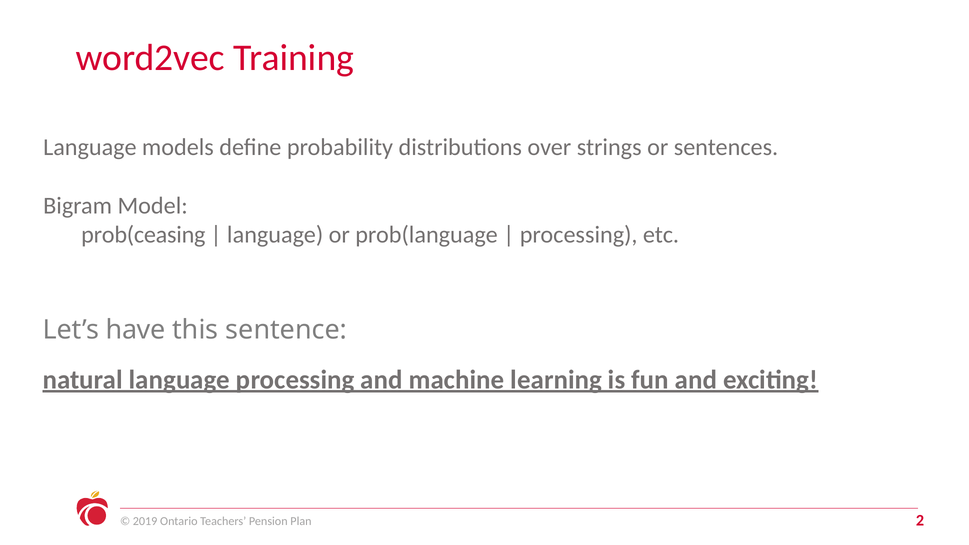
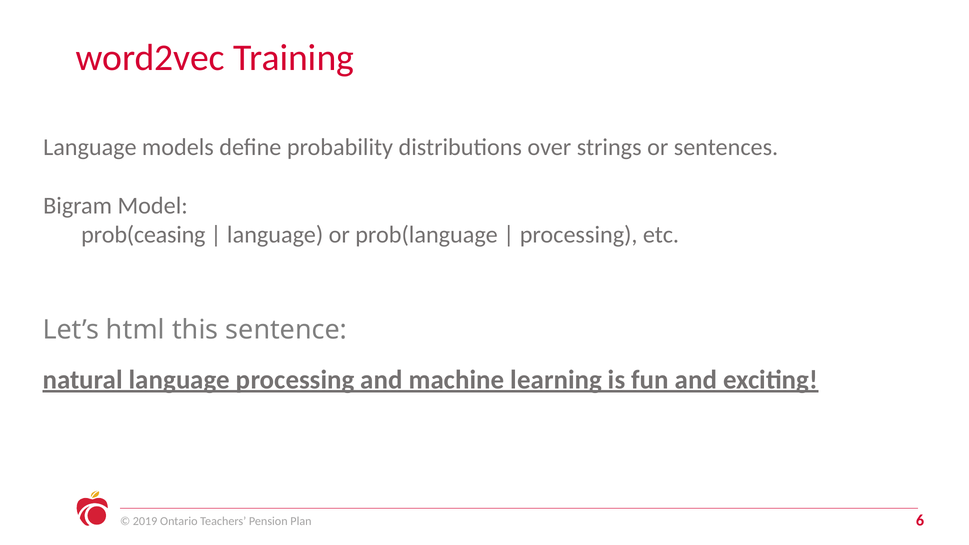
have: have -> html
2: 2 -> 6
